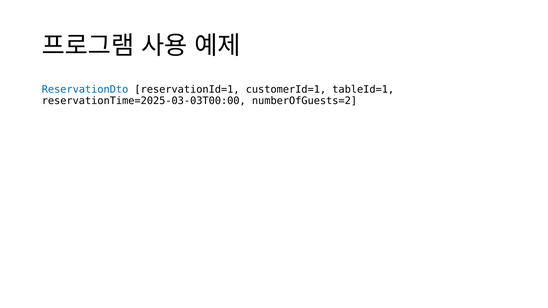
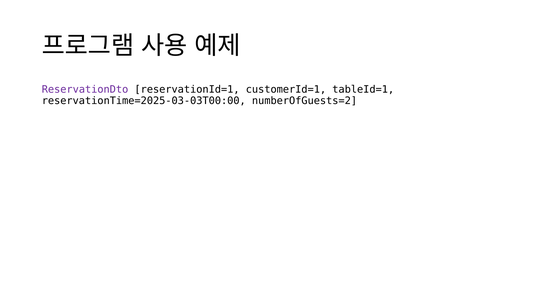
ReservationDto colour: blue -> purple
